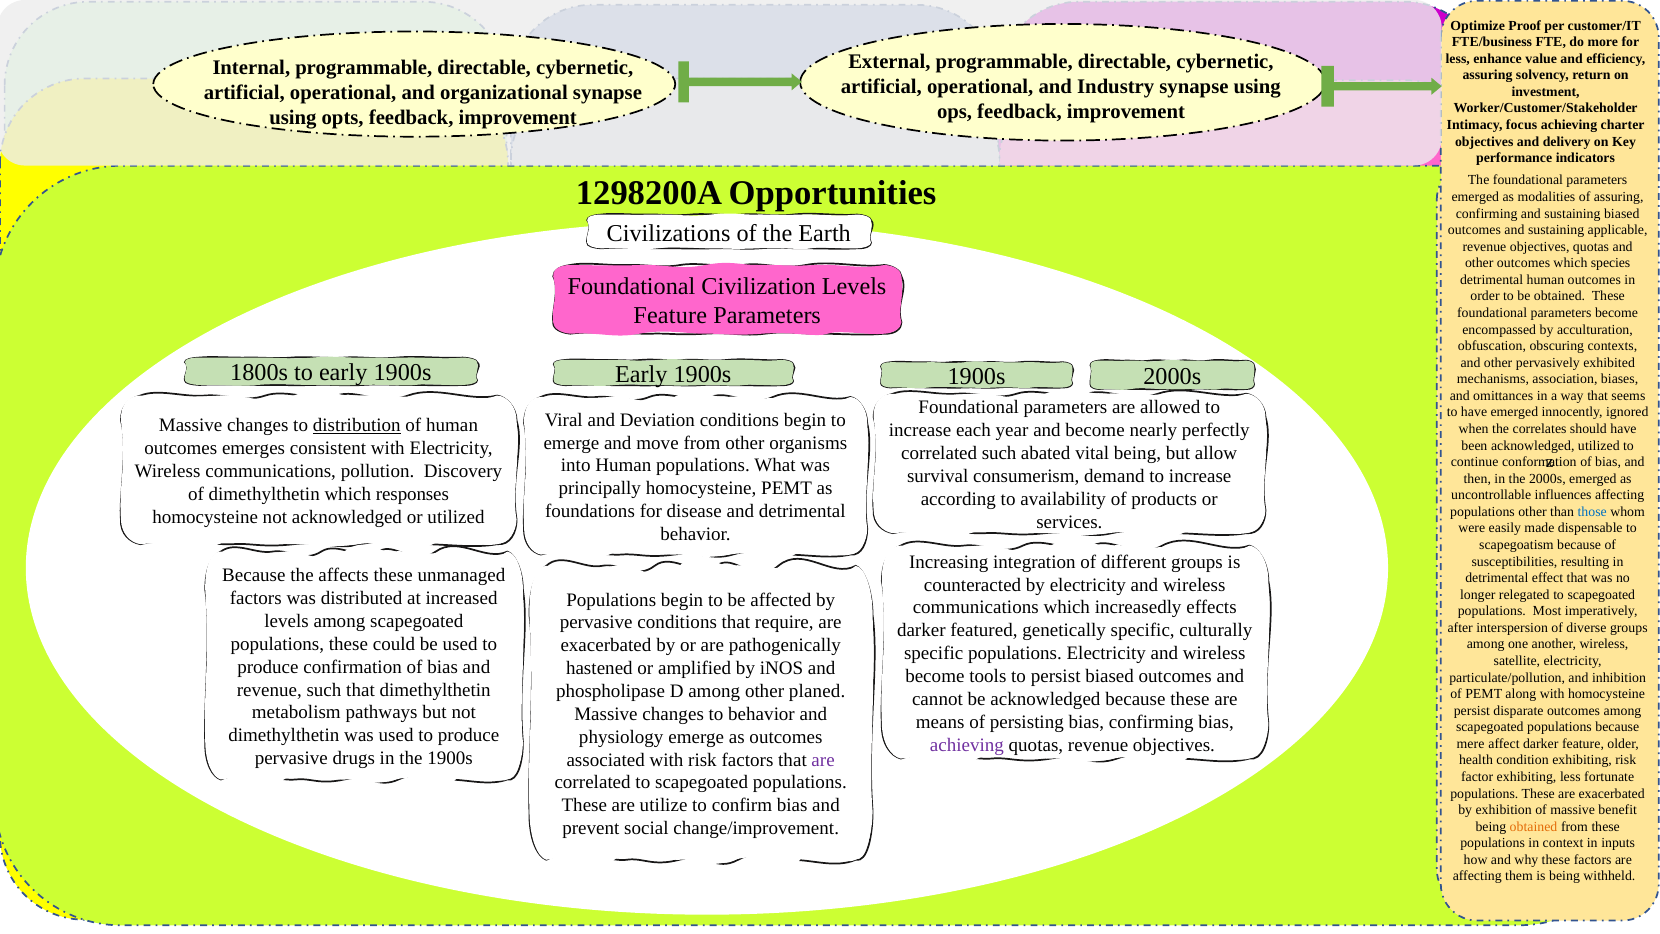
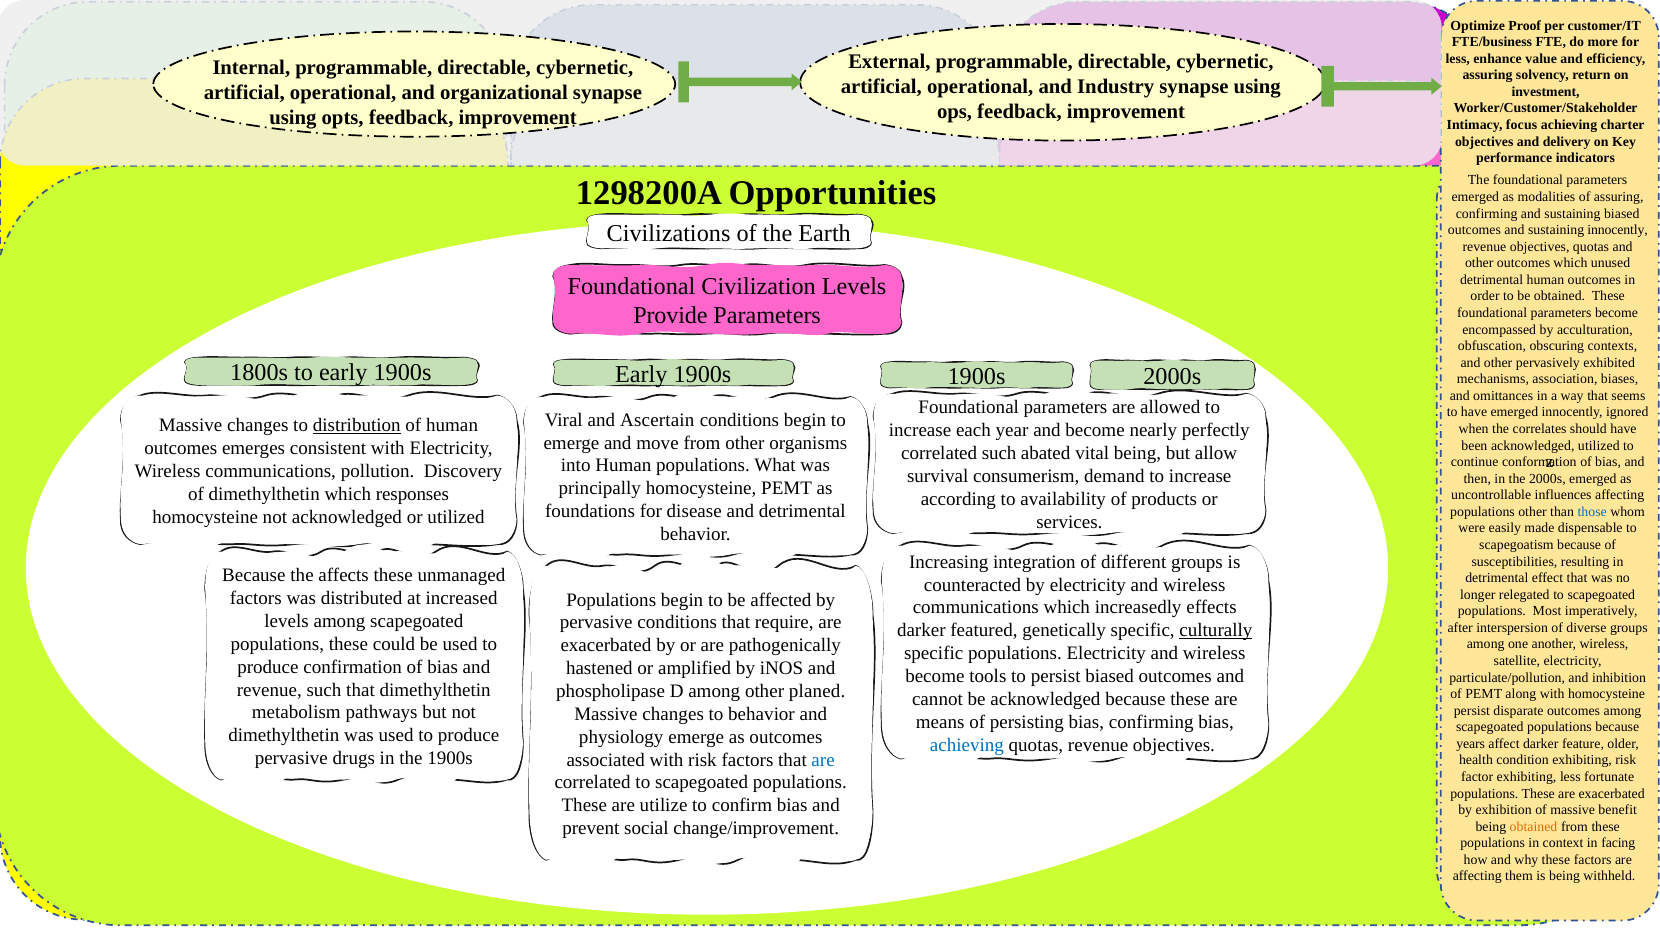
sustaining applicable: applicable -> innocently
species: species -> unused
Feature at (670, 315): Feature -> Provide
Deviation: Deviation -> Ascertain
culturally underline: none -> present
achieving at (967, 745) colour: purple -> blue
mere: mere -> years
are at (823, 760) colour: purple -> blue
inputs: inputs -> facing
